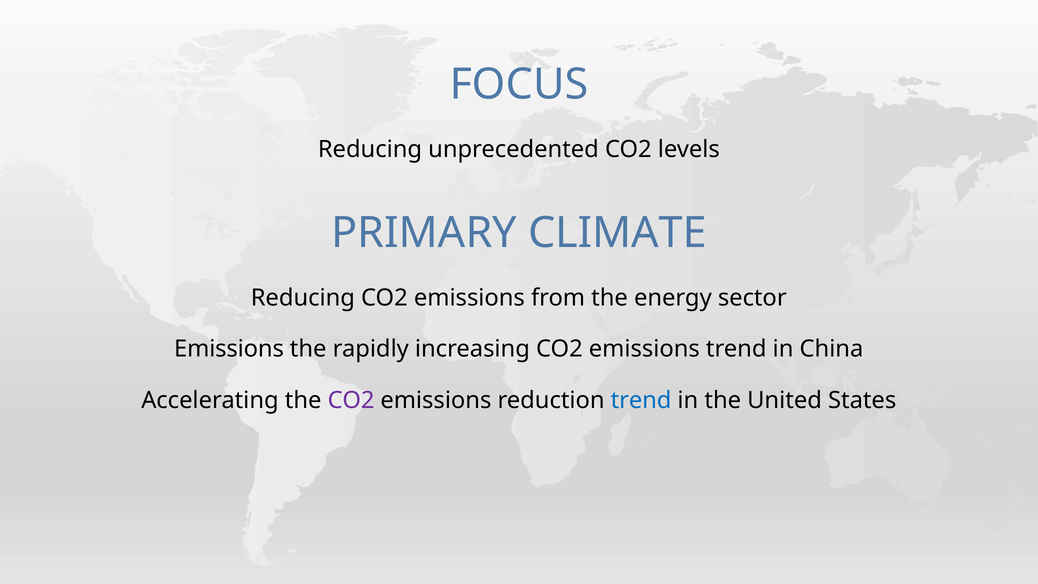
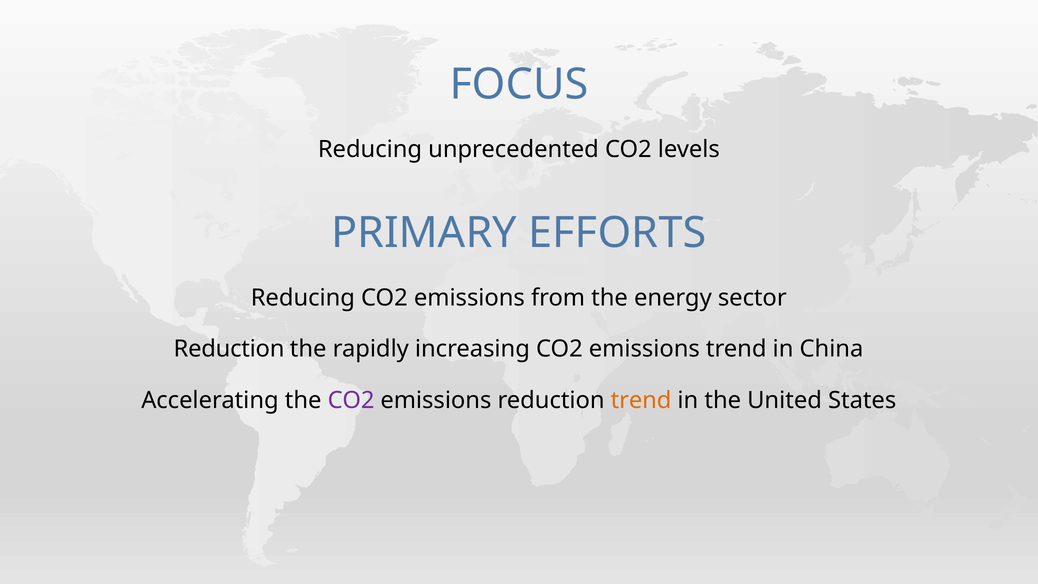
CLIMATE: CLIMATE -> EFFORTS
Emissions at (229, 349): Emissions -> Reduction
trend at (641, 400) colour: blue -> orange
